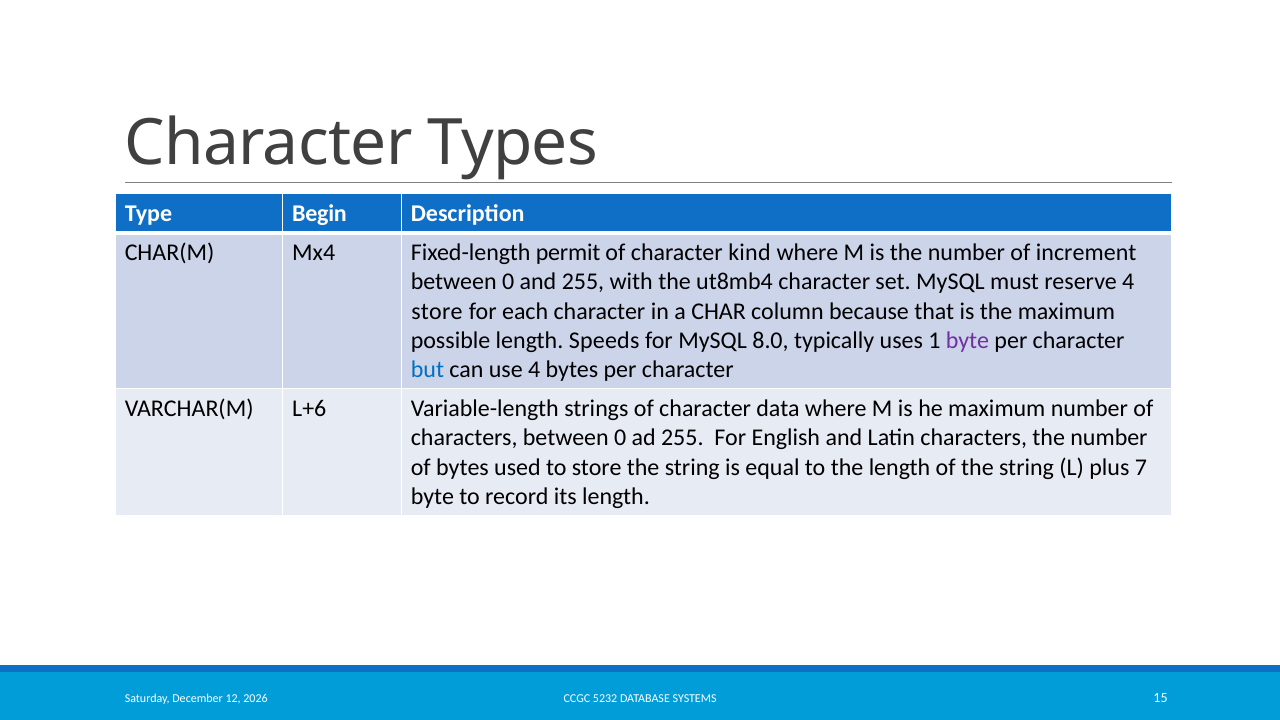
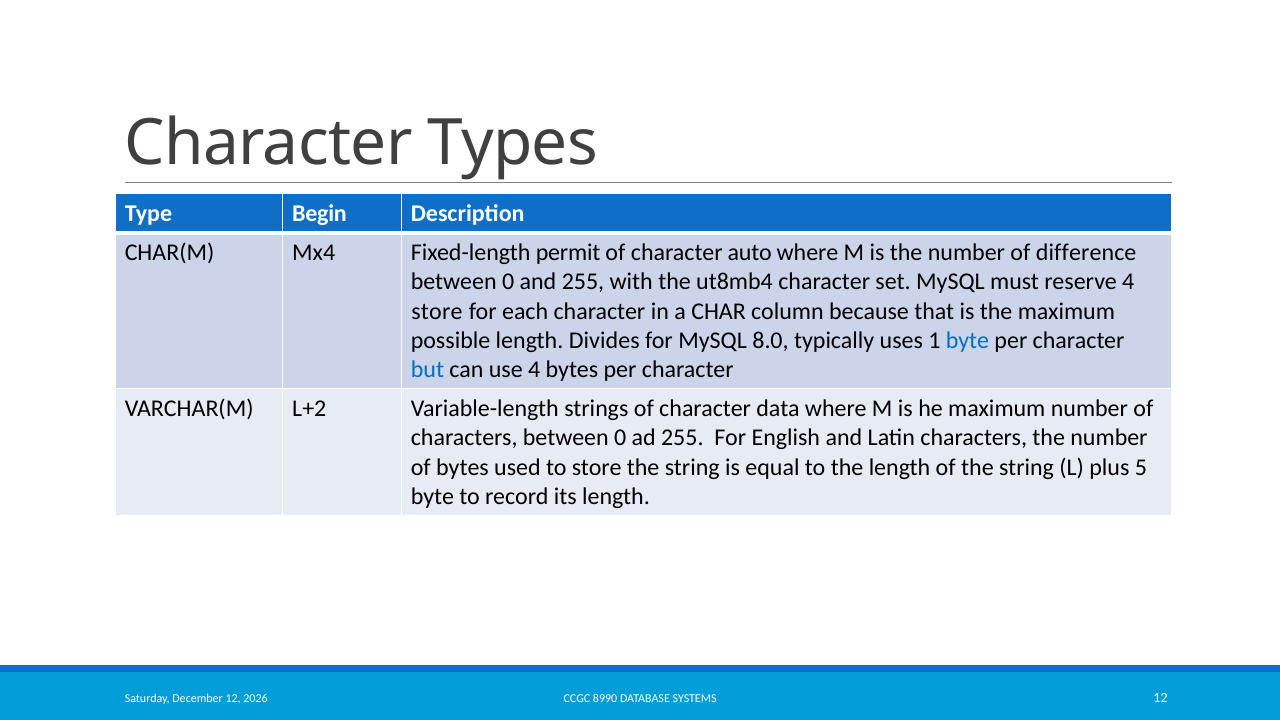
kind: kind -> auto
increment: increment -> difference
Speeds: Speeds -> Divides
byte at (967, 340) colour: purple -> blue
L+6: L+6 -> L+2
7: 7 -> 5
5232: 5232 -> 8990
SYSTEMS 15: 15 -> 12
